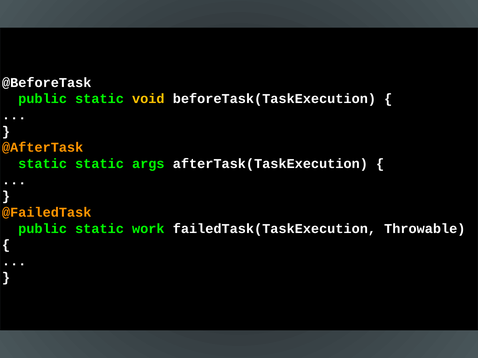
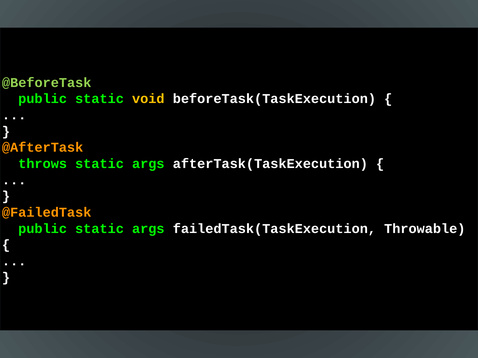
@BeforeTask colour: white -> light green
static at (43, 164): static -> throws
public static work: work -> args
